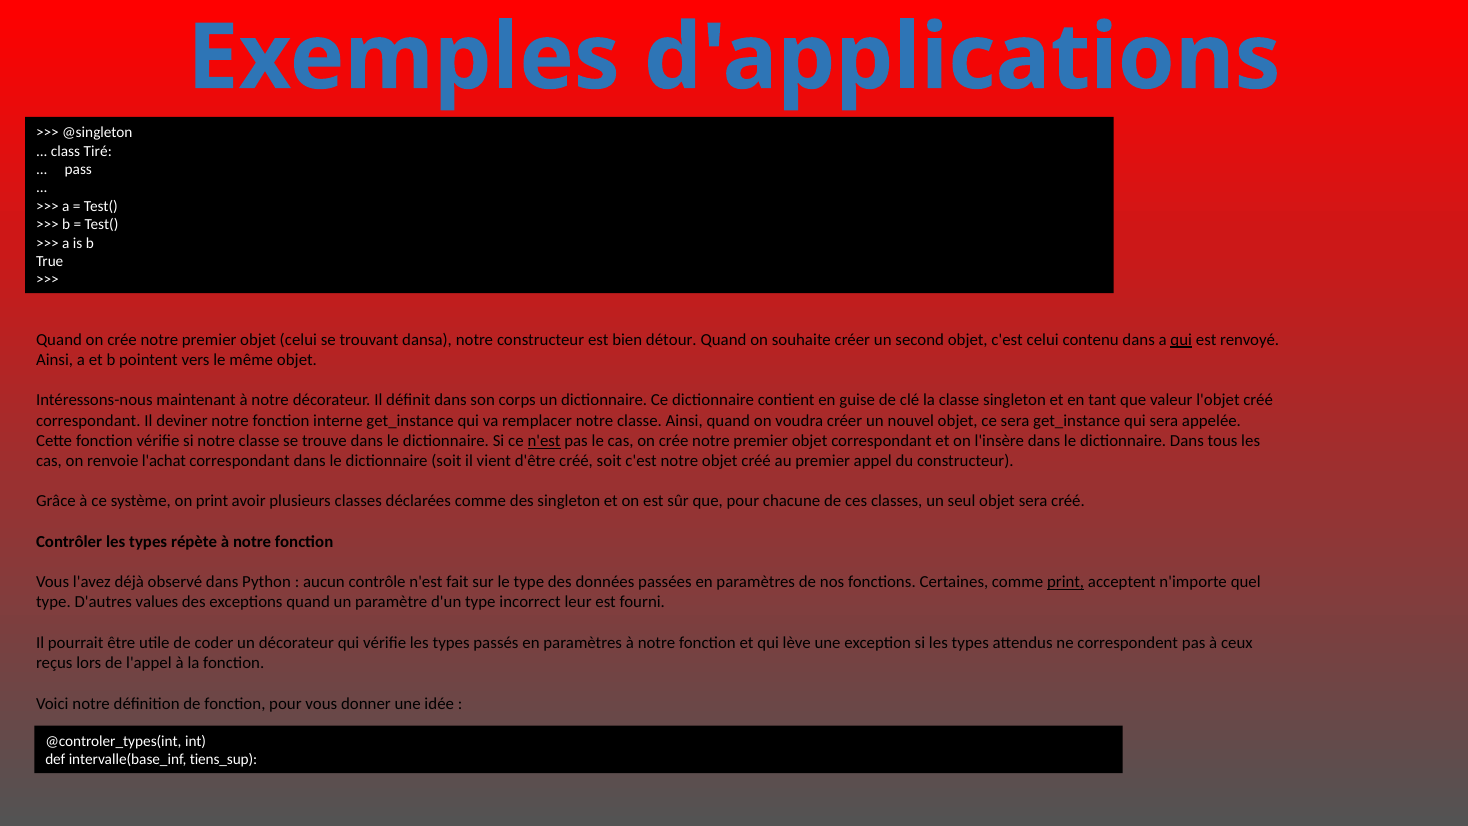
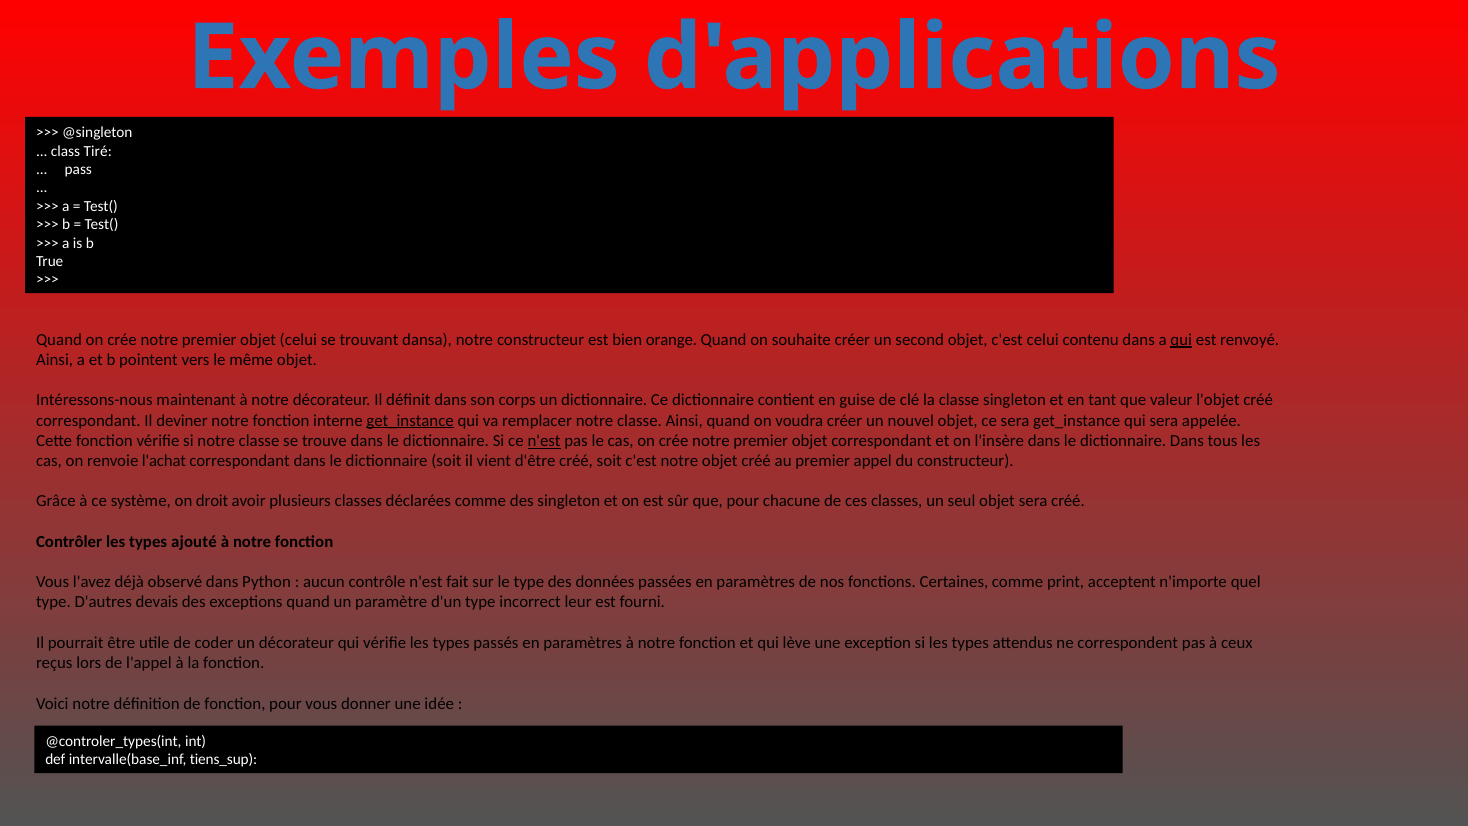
détour: détour -> orange
get_instance at (410, 420) underline: none -> present
on print: print -> droit
répète: répète -> ajouté
print at (1066, 582) underline: present -> none
values: values -> devais
